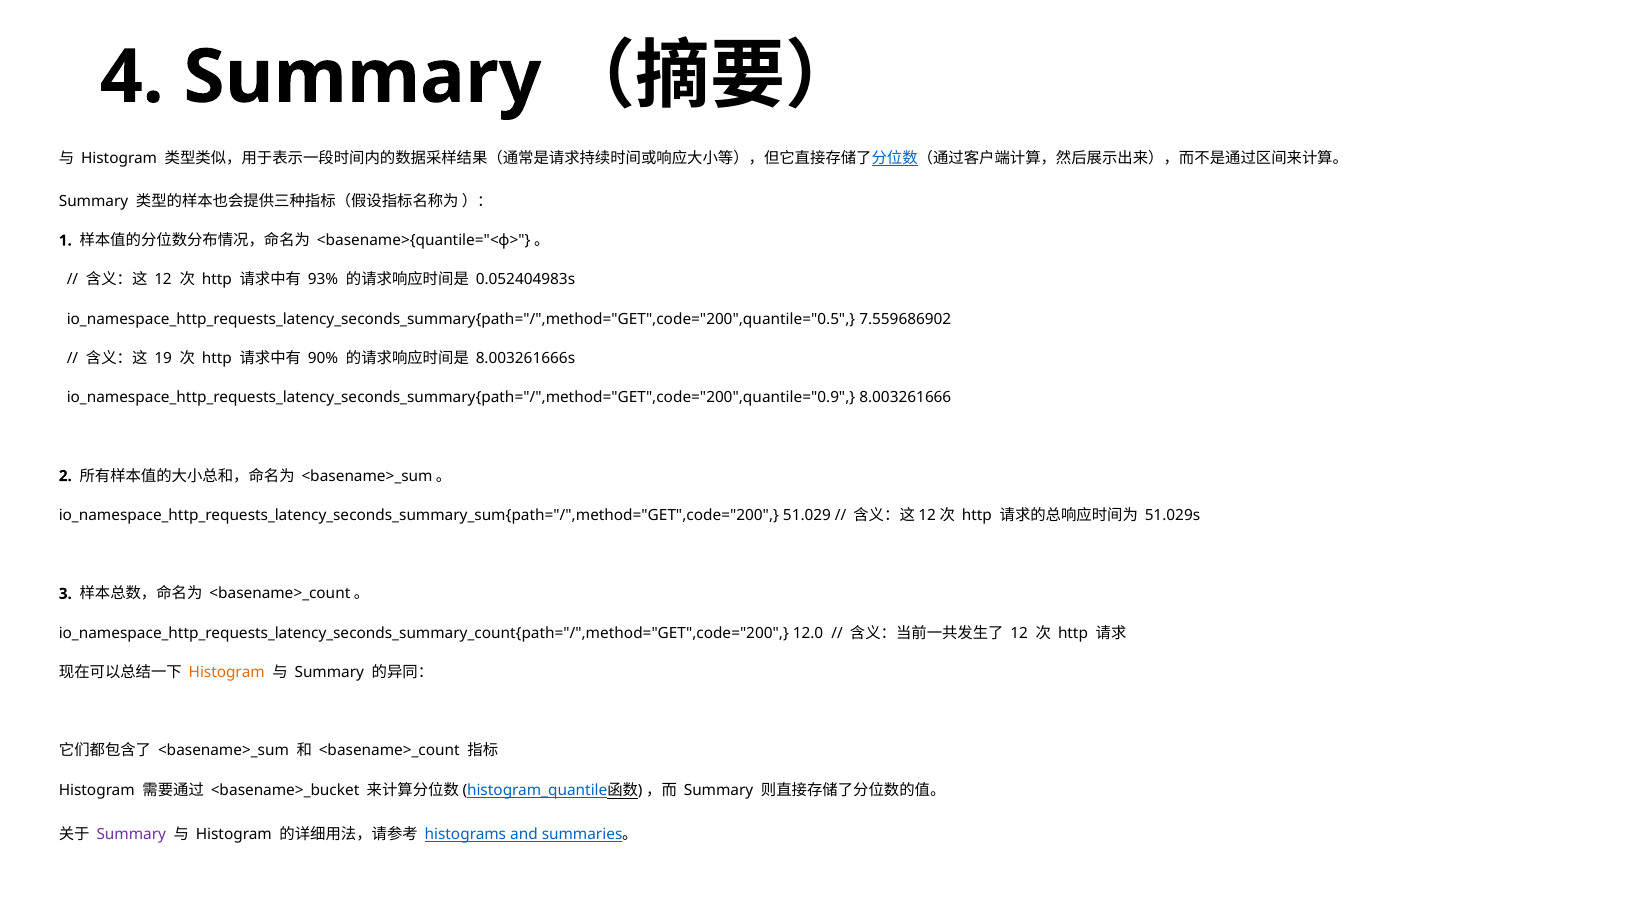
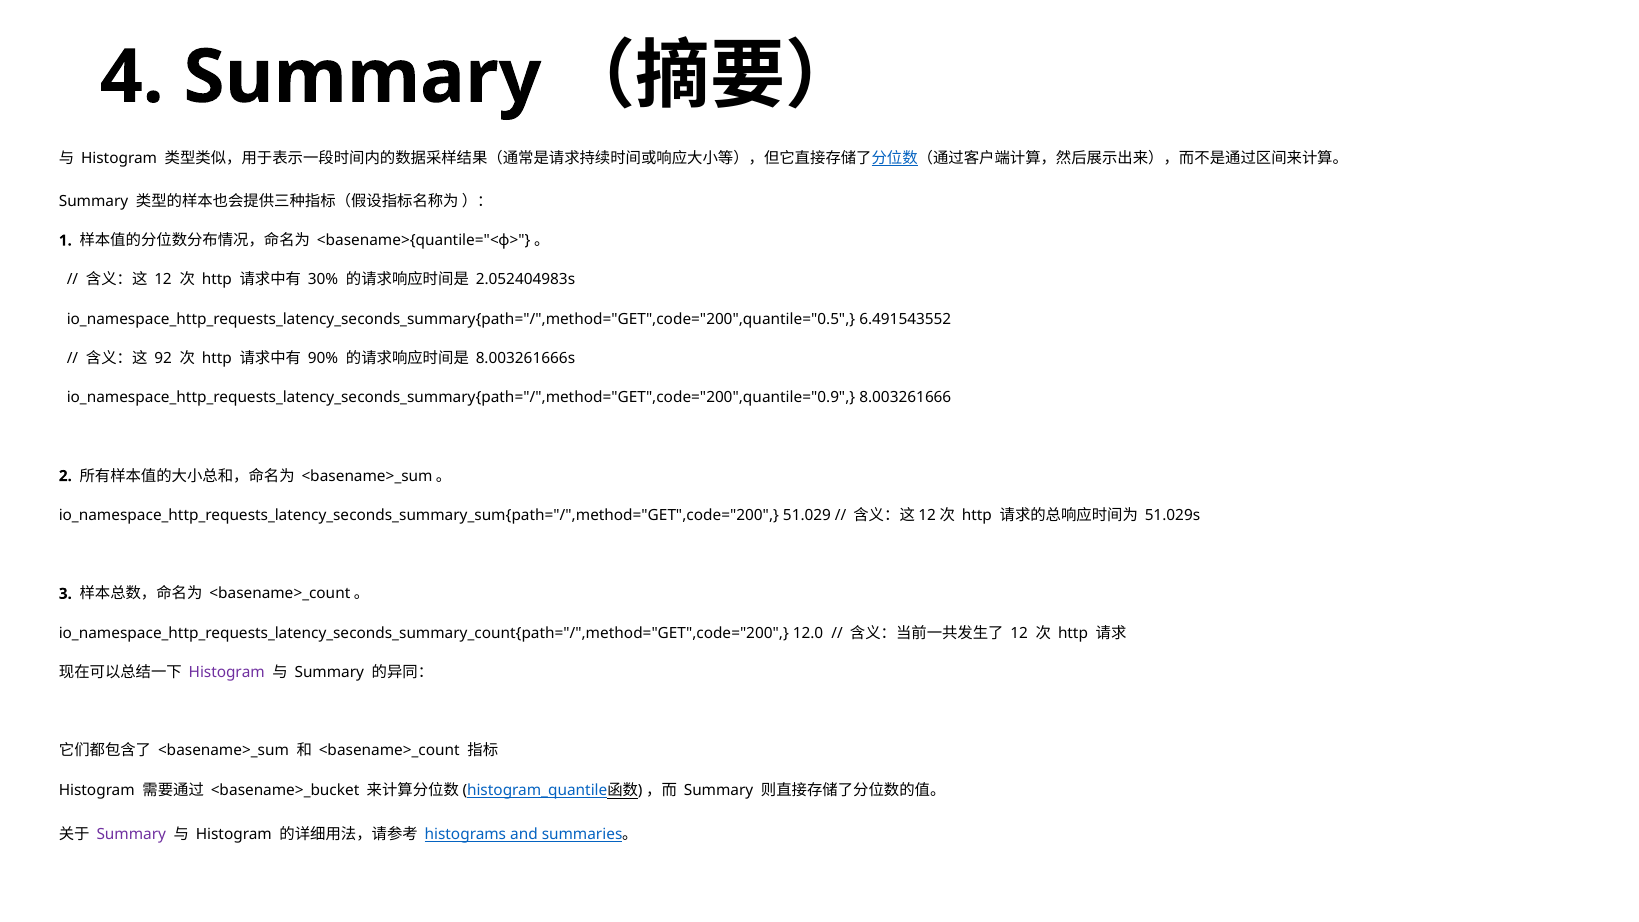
93%: 93% -> 30%
0.052404983s: 0.052404983s -> 2.052404983s
7.559686902: 7.559686902 -> 6.491543552
19: 19 -> 92
Histogram at (227, 672) colour: orange -> purple
